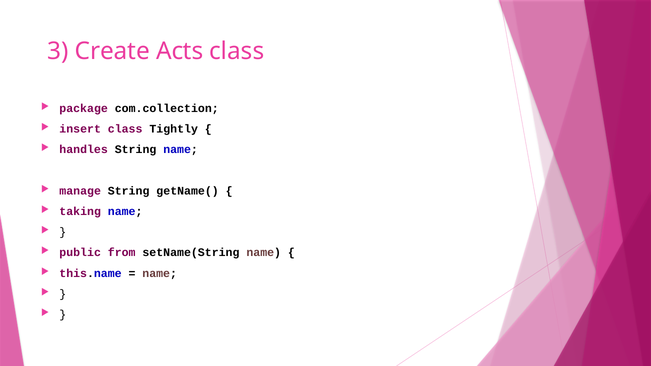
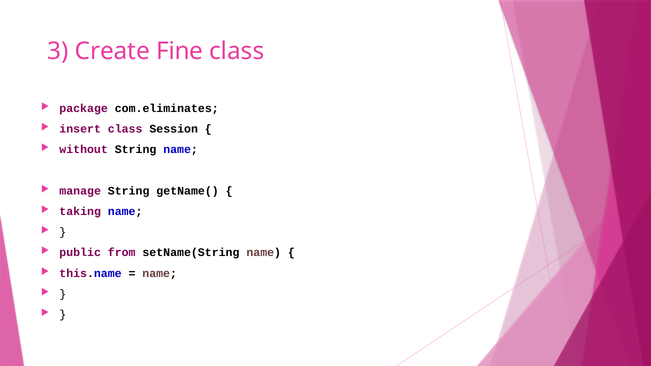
Acts: Acts -> Fine
com.collection: com.collection -> com.eliminates
Tightly: Tightly -> Session
handles: handles -> without
